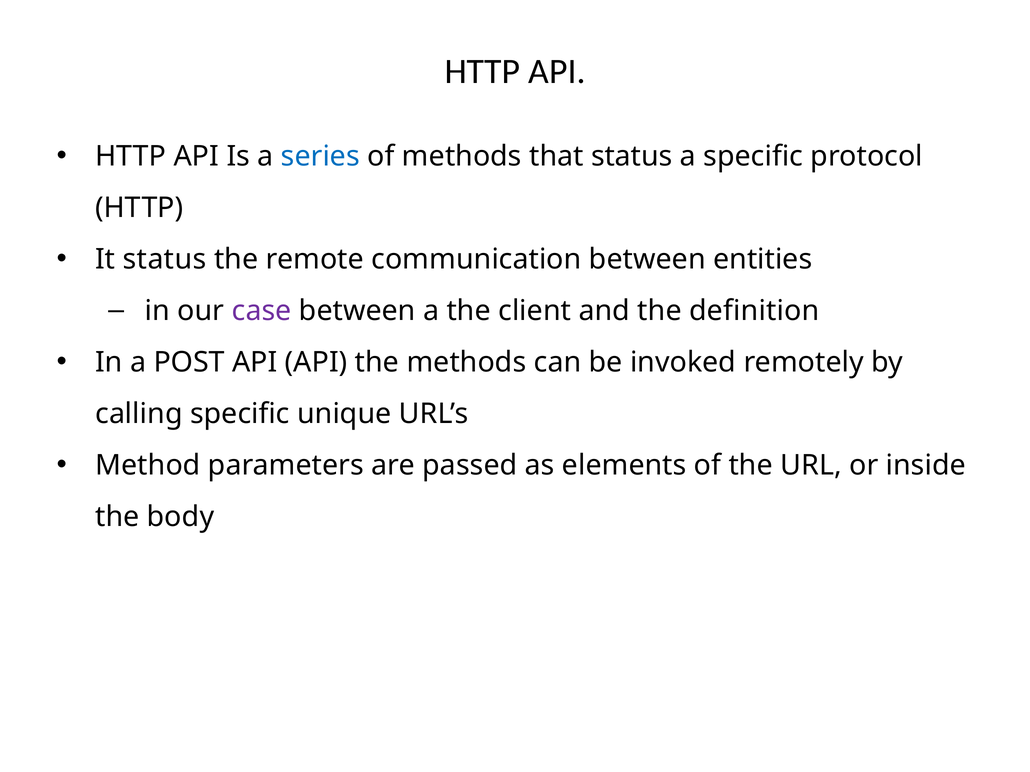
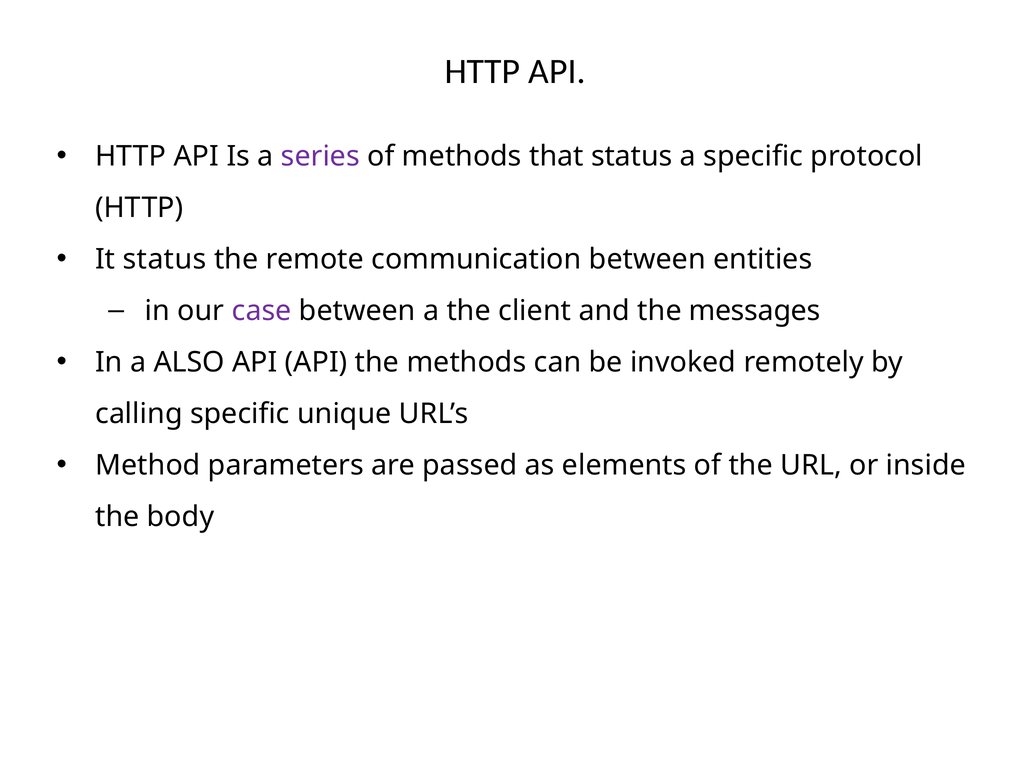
series colour: blue -> purple
definition: definition -> messages
POST: POST -> ALSO
